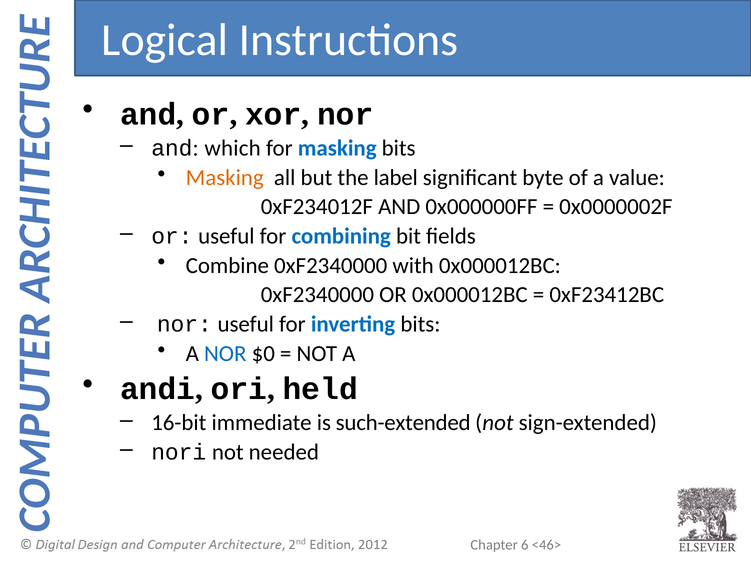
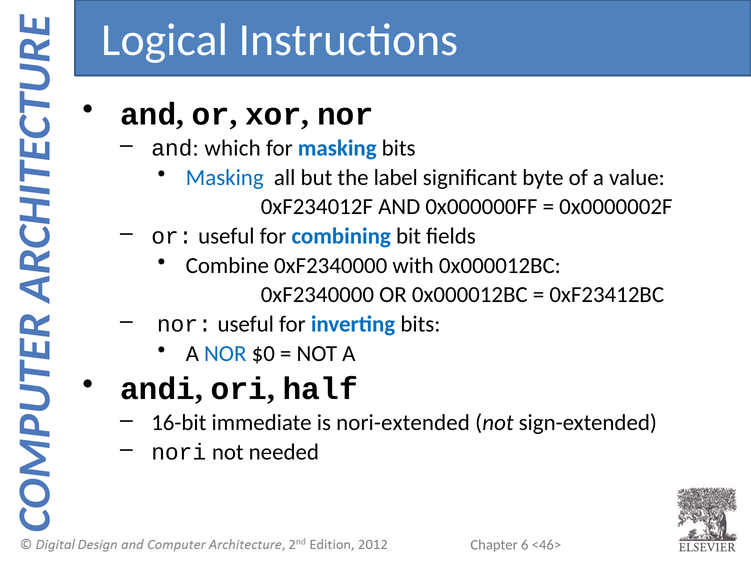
Masking at (225, 178) colour: orange -> blue
held: held -> half
such-extended: such-extended -> nori-extended
